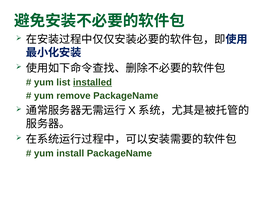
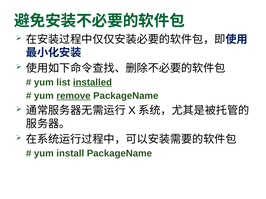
remove underline: none -> present
